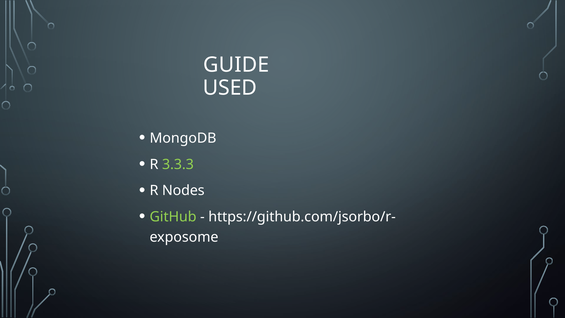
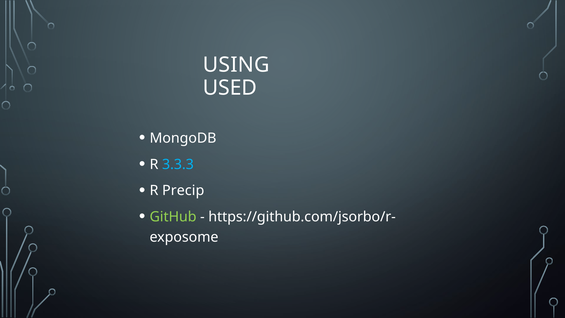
GUIDE: GUIDE -> USING
3.3.3 colour: light green -> light blue
Nodes: Nodes -> Precip
